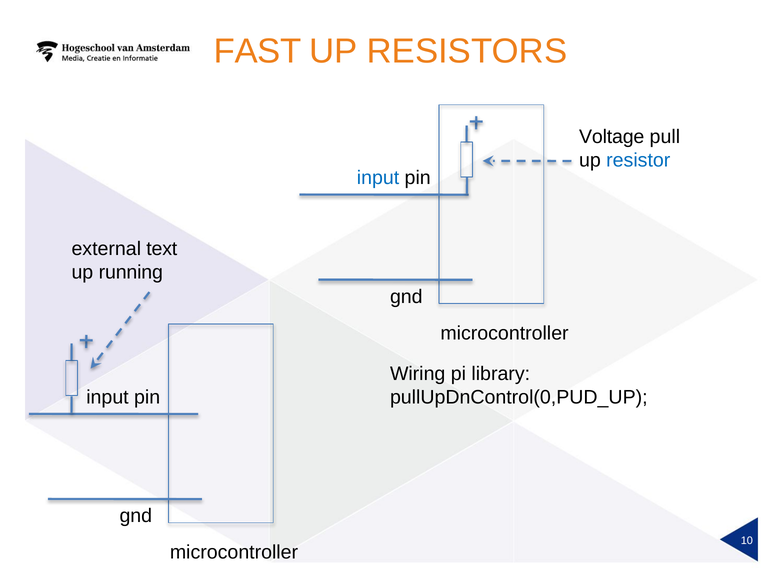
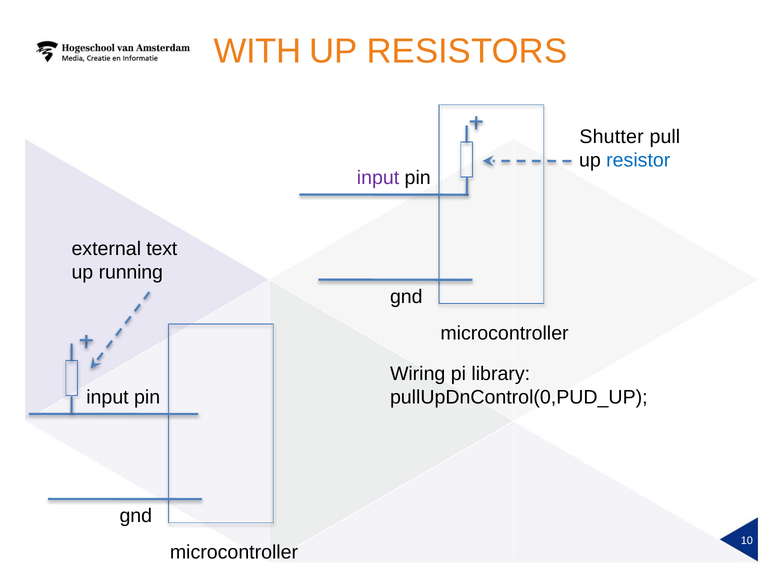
FAST: FAST -> WITH
Voltage: Voltage -> Shutter
input at (378, 178) colour: blue -> purple
